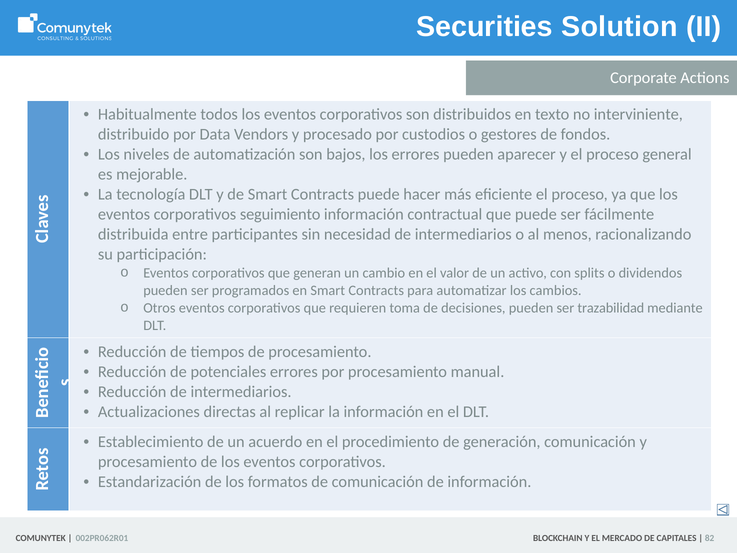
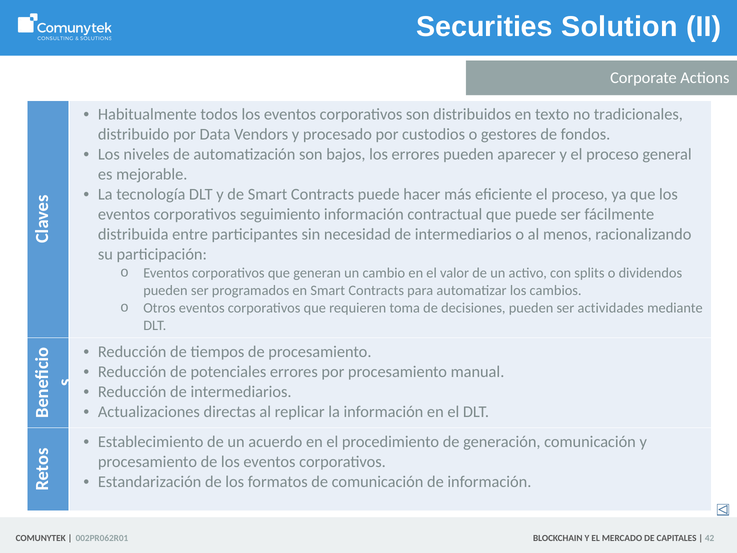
interviniente: interviniente -> tradicionales
trazabilidad: trazabilidad -> actividades
82: 82 -> 42
